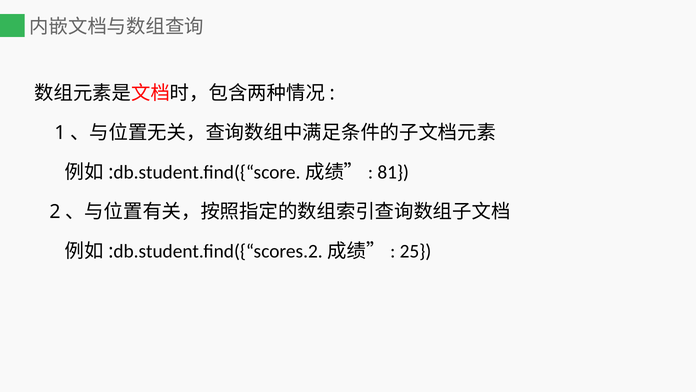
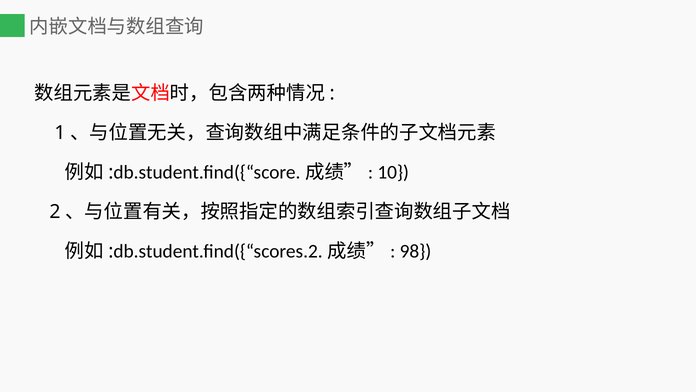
81: 81 -> 10
25: 25 -> 98
